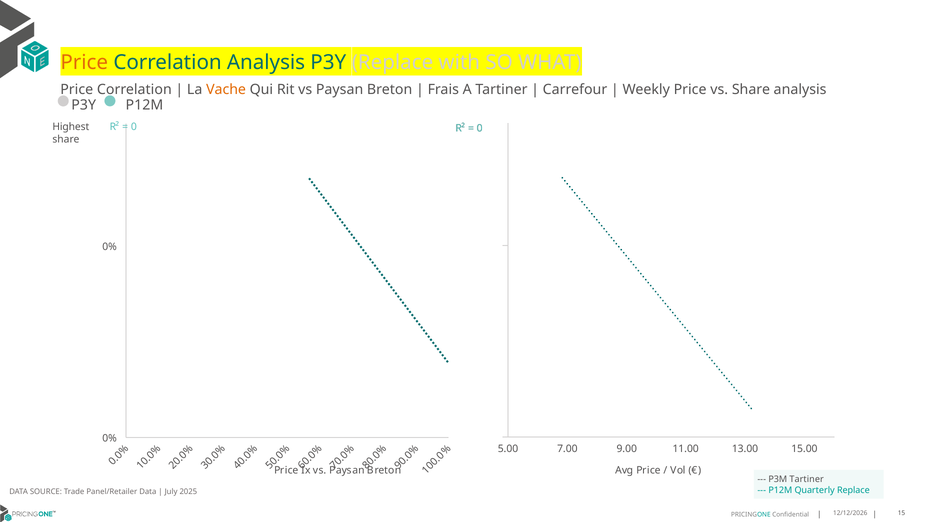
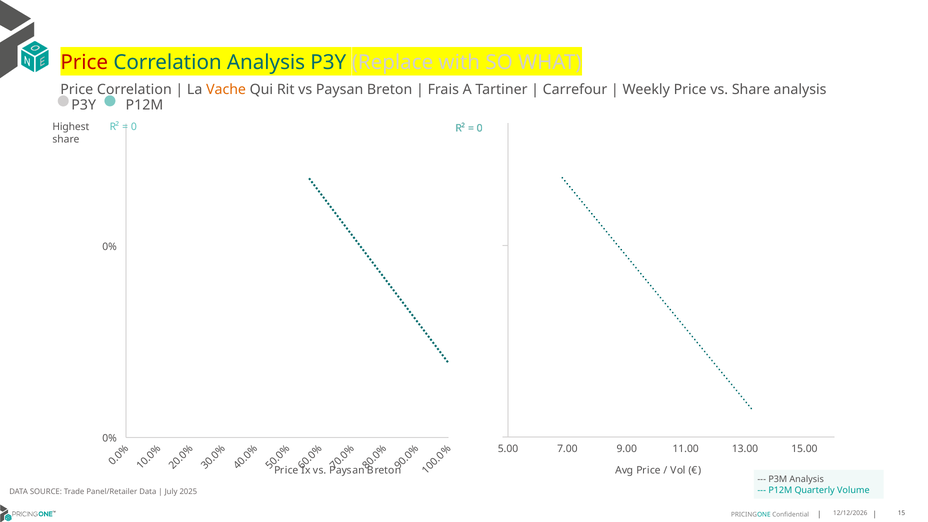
Price at (84, 62) colour: orange -> red
P3M Tartiner: Tartiner -> Analysis
Quarterly Replace: Replace -> Volume
